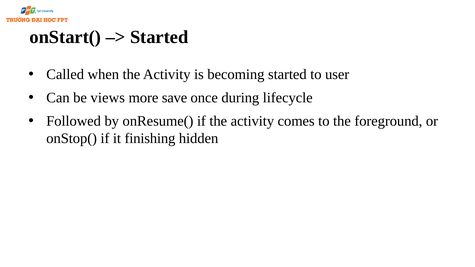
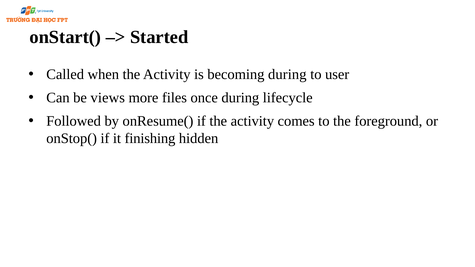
becoming started: started -> during
save: save -> files
